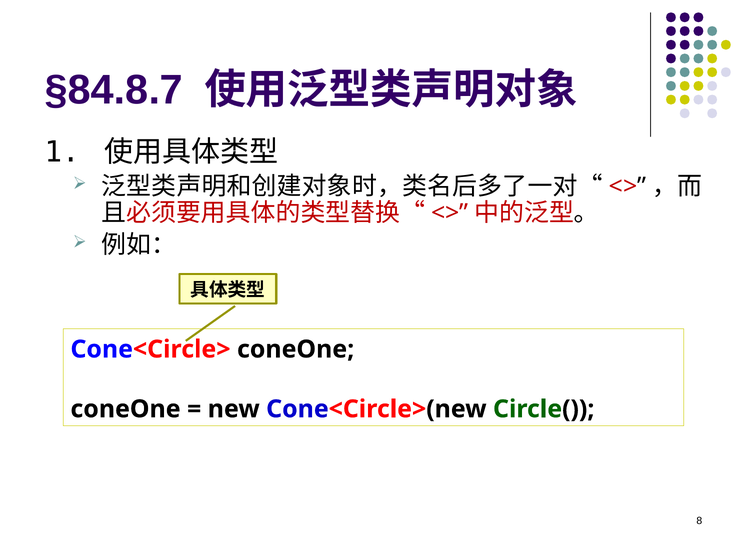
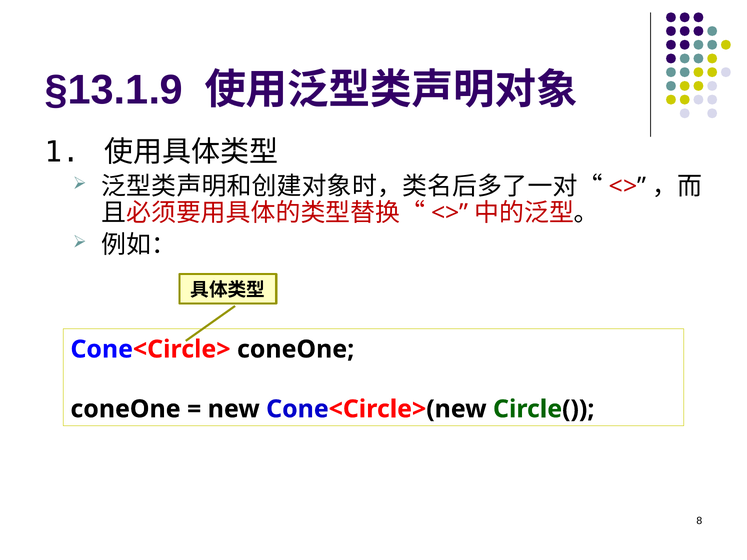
§84.8.7: §84.8.7 -> §13.1.9
